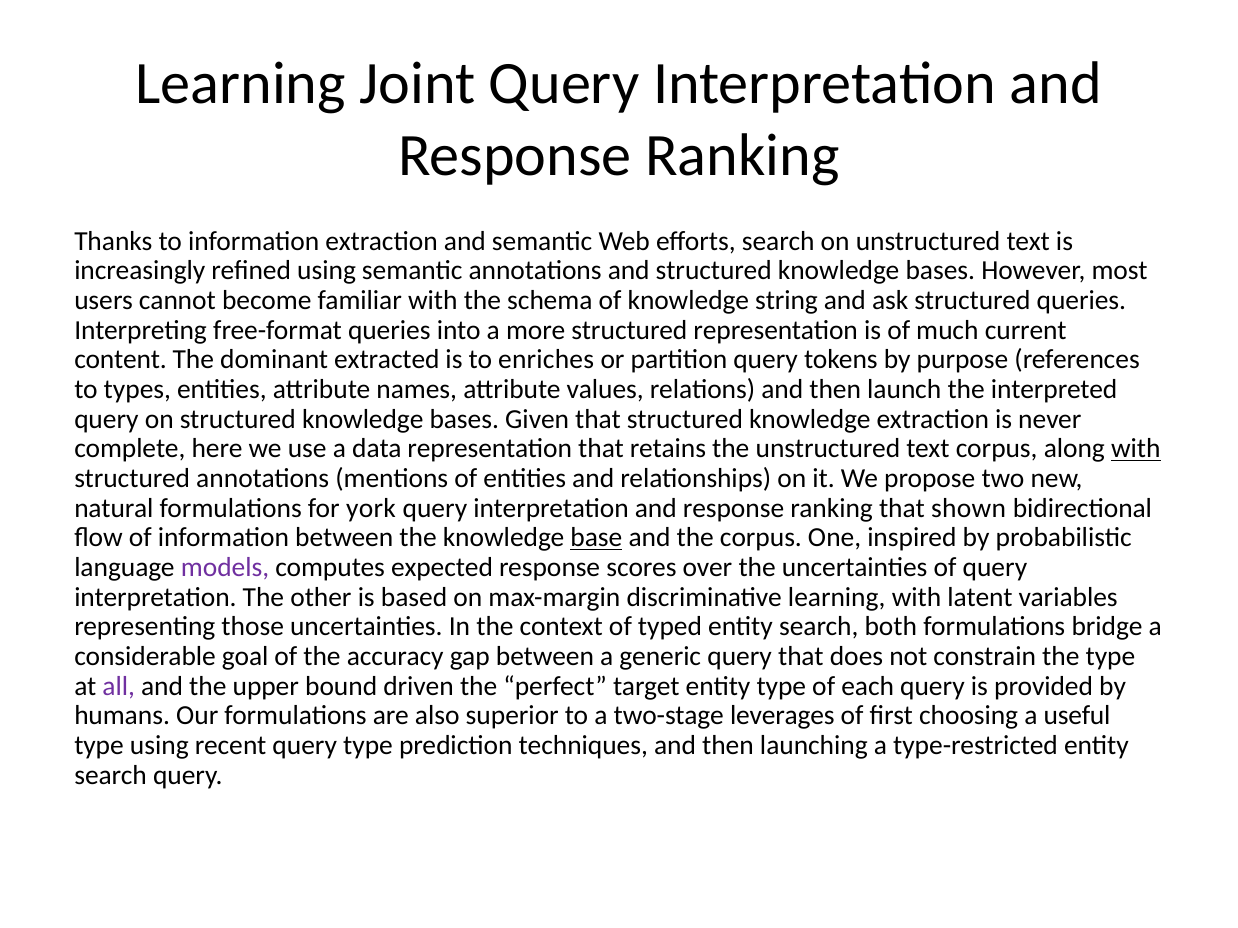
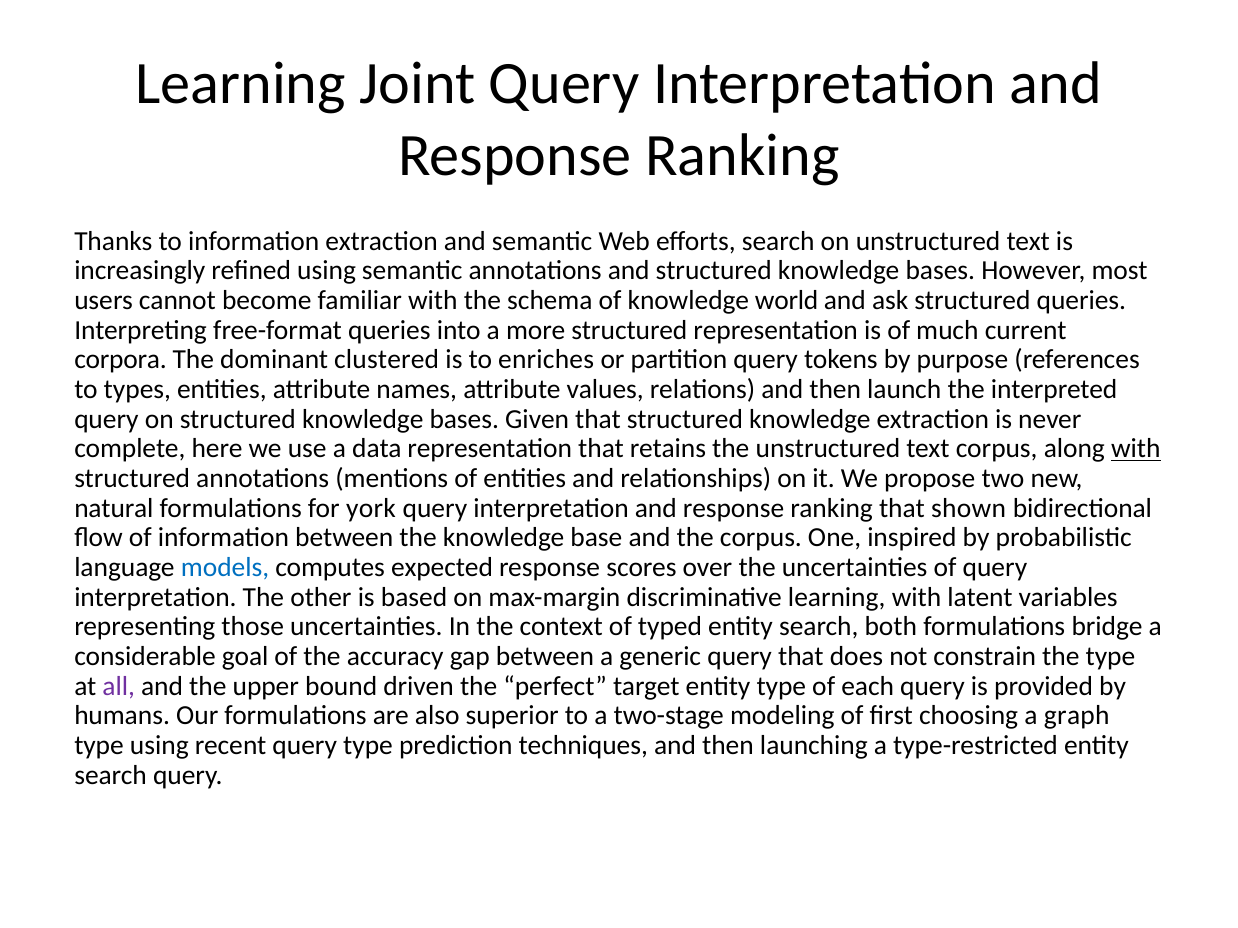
string: string -> world
content: content -> corpora
extracted: extracted -> clustered
base underline: present -> none
models colour: purple -> blue
leverages: leverages -> modeling
useful: useful -> graph
